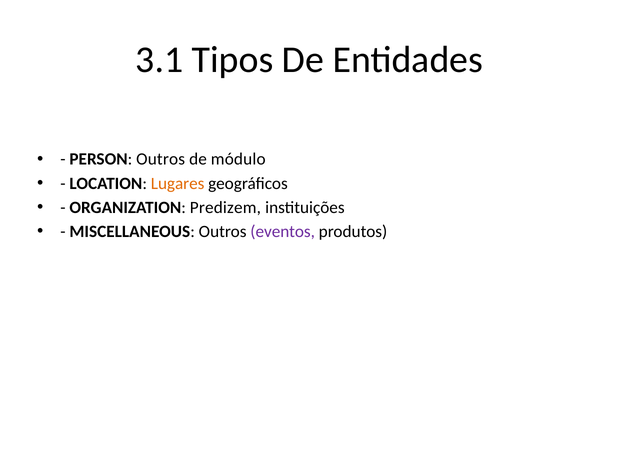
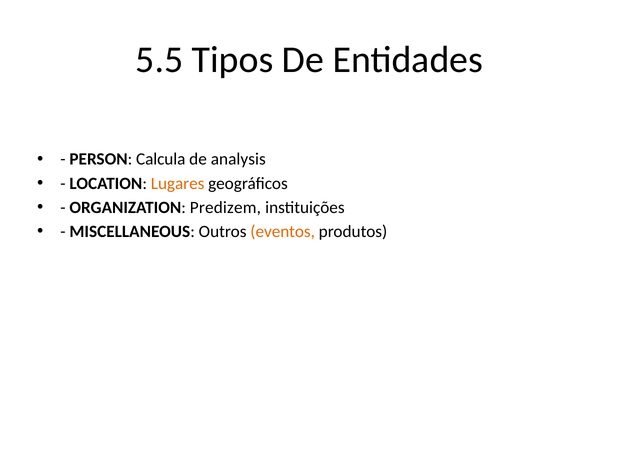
3.1: 3.1 -> 5.5
PERSON Outros: Outros -> Calcula
módulo: módulo -> analysis
eventos colour: purple -> orange
